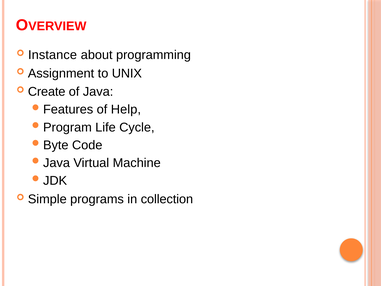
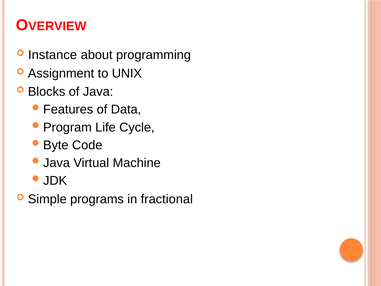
Create: Create -> Blocks
Help: Help -> Data
collection: collection -> fractional
